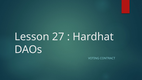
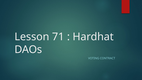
27: 27 -> 71
